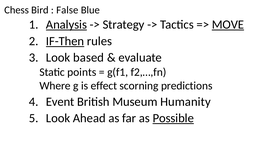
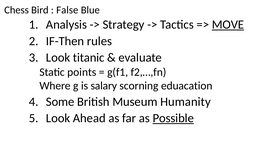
Analysis underline: present -> none
IF-Then underline: present -> none
based: based -> titanic
effect: effect -> salary
predictions: predictions -> eduacation
Event: Event -> Some
